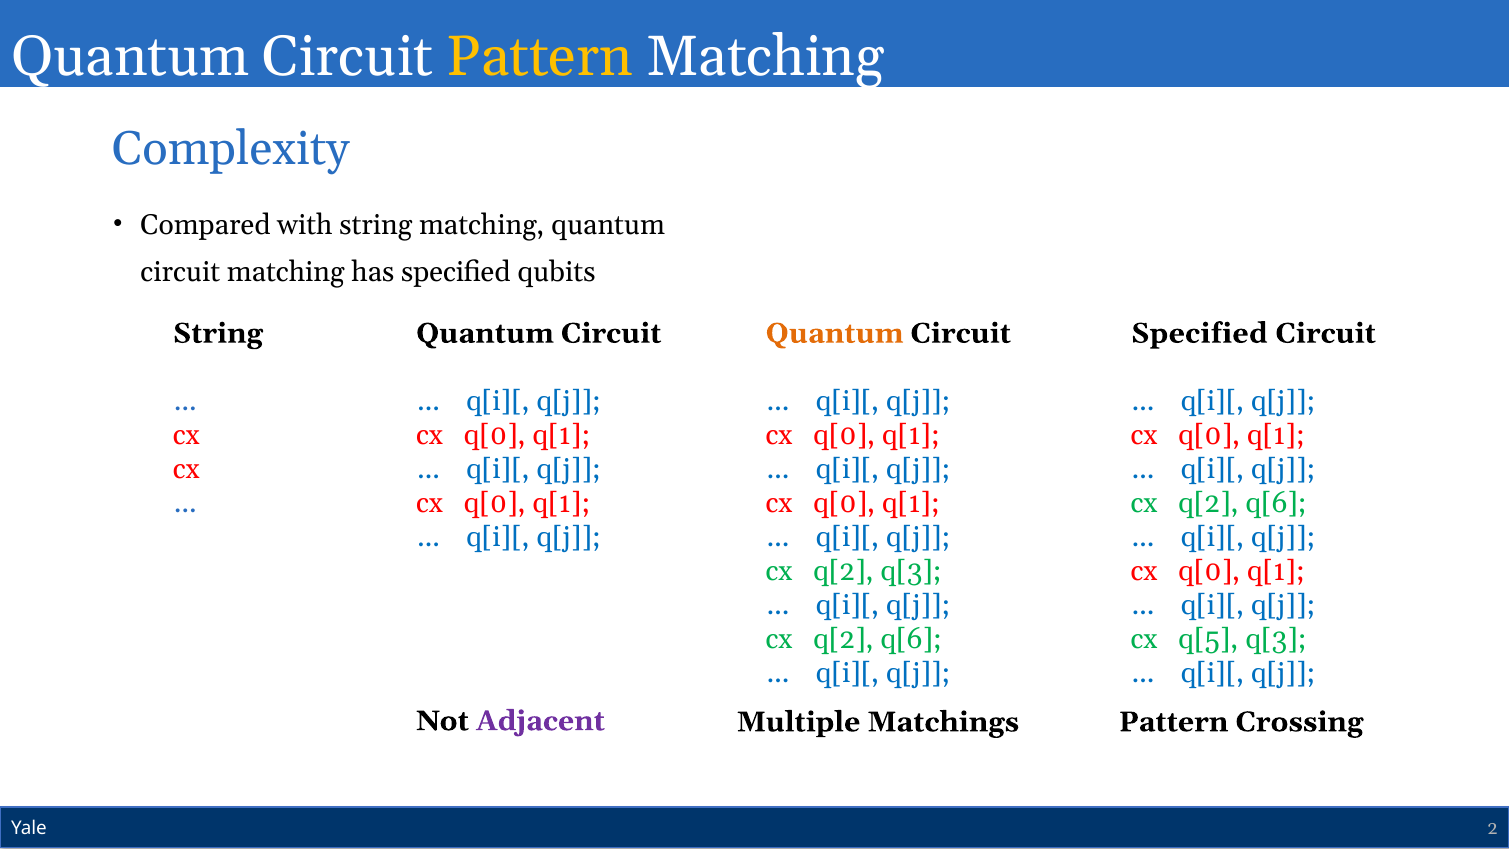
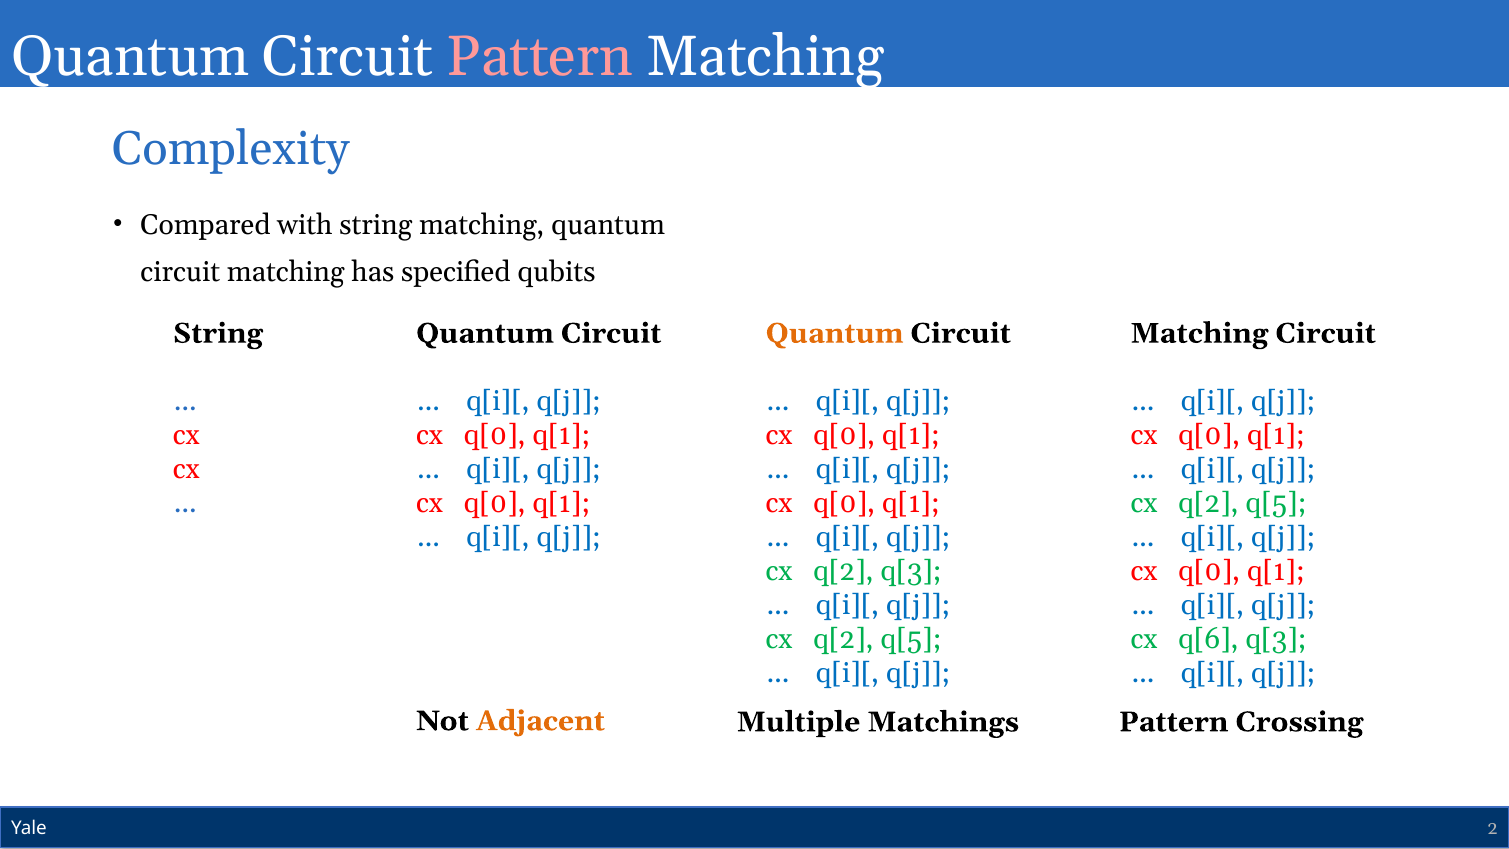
Pattern at (540, 57) colour: yellow -> pink
Specified at (1199, 333): Specified -> Matching
q[6 at (1276, 503): q[6 -> q[5
q[6 at (911, 639): q[6 -> q[5
q[5: q[5 -> q[6
Adjacent colour: purple -> orange
